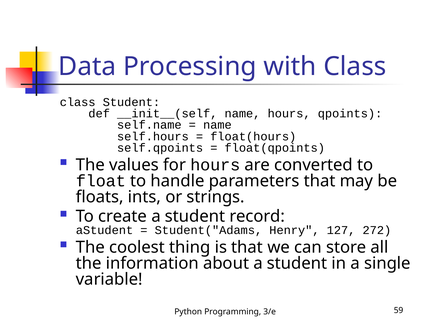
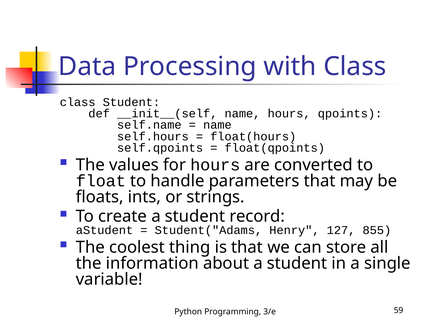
272: 272 -> 855
